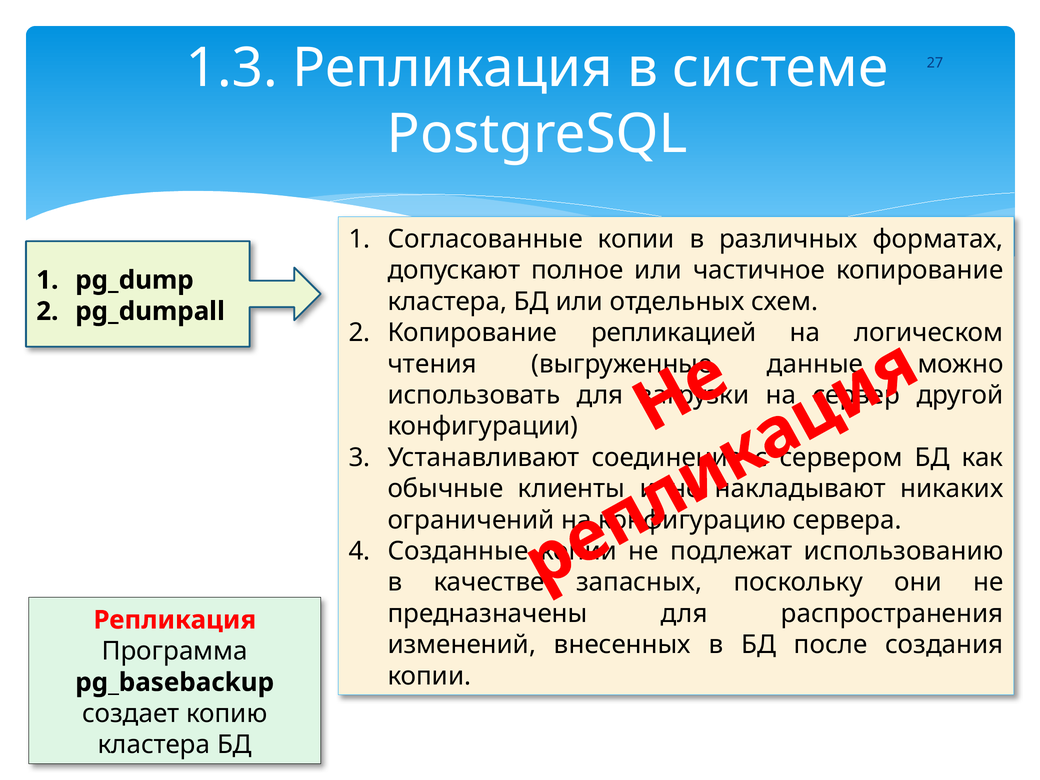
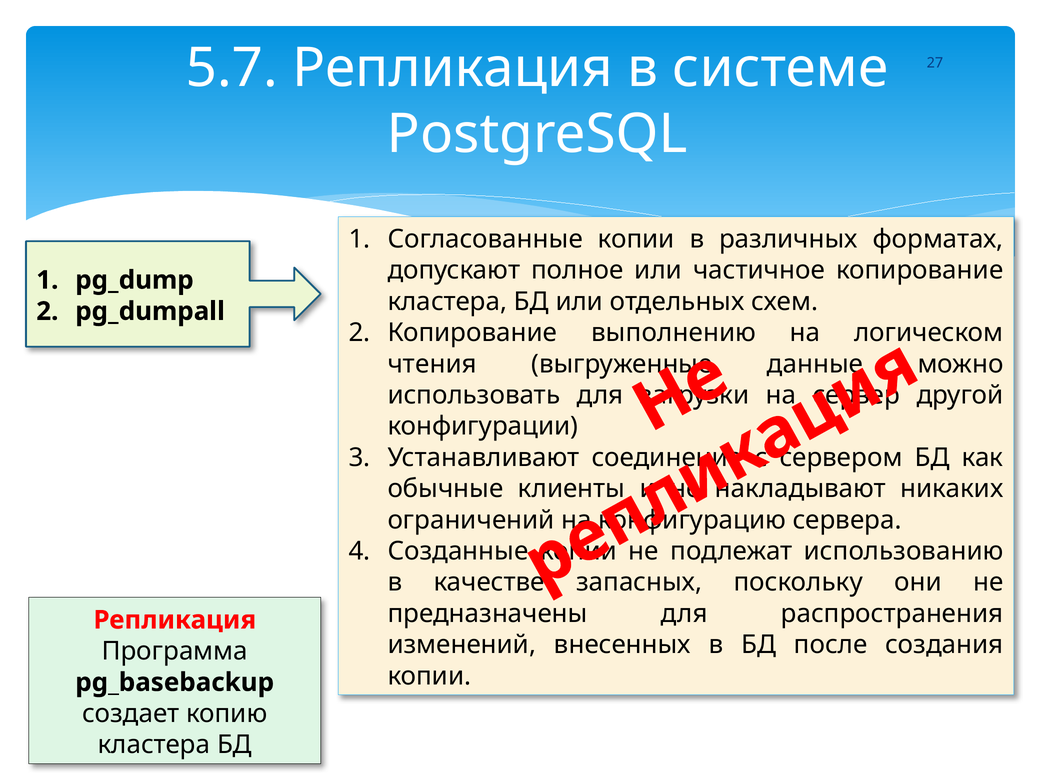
1.3: 1.3 -> 5.7
репликацией: репликацией -> выполнению
